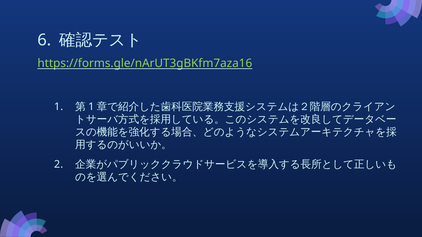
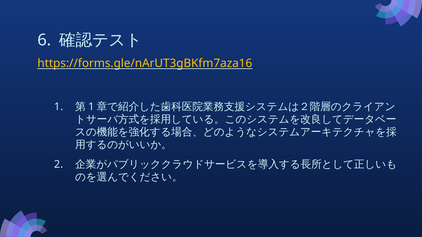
https://forms.gle/nArUT3gBKfm7aza16 colour: light green -> yellow
